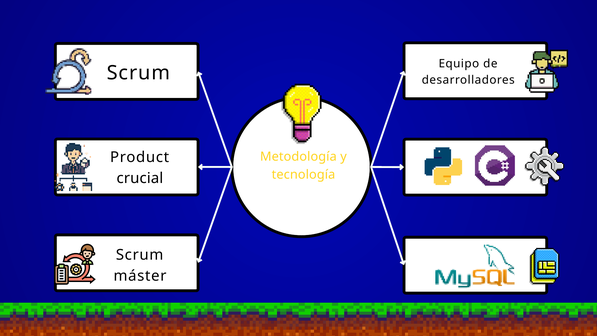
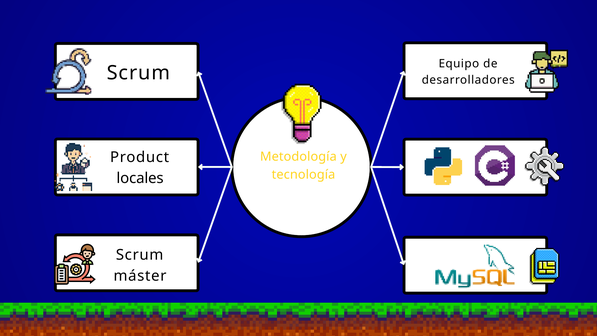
crucial: crucial -> locales
